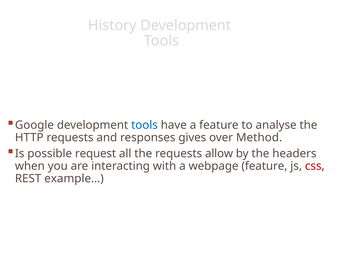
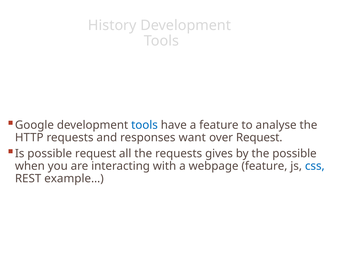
gives: gives -> want
over Method: Method -> Request
allow: allow -> gives
the headers: headers -> possible
css colour: red -> blue
